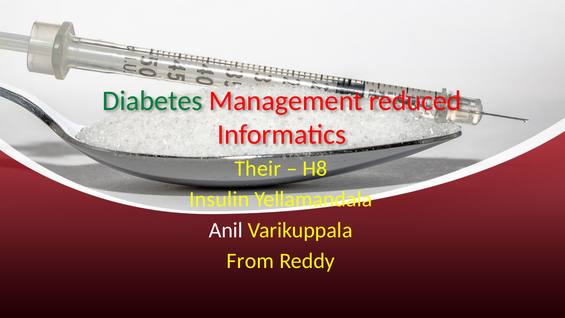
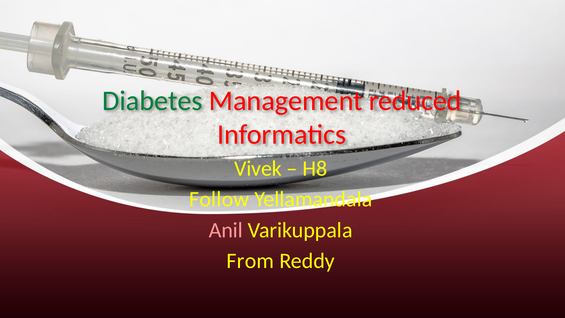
Their: Their -> Vivek
Insulin: Insulin -> Follow
Anil colour: white -> pink
